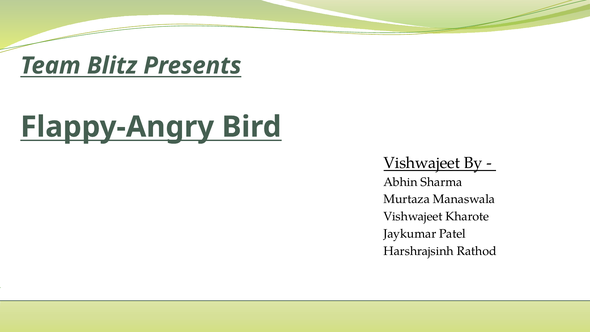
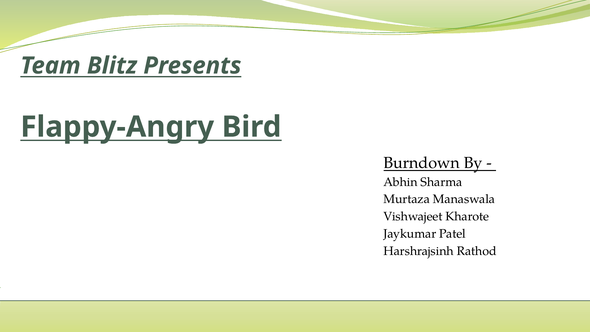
Vishwajeet at (422, 163): Vishwajeet -> Burndown
